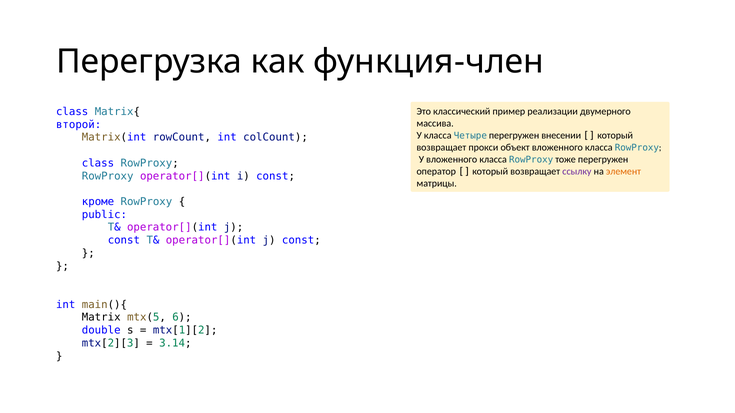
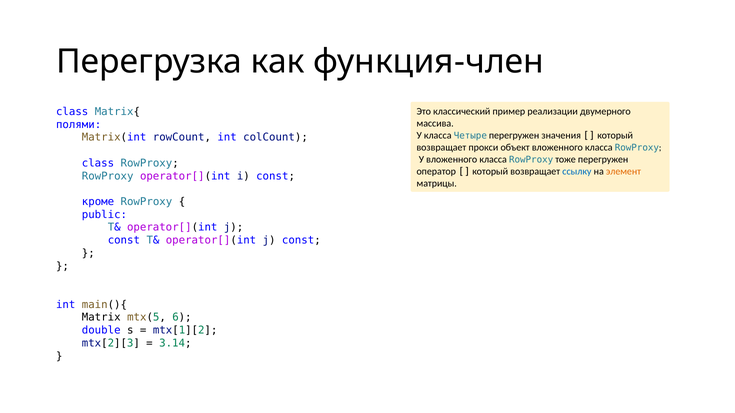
второй: второй -> полями
внесении: внесении -> значения
ссылку colour: purple -> blue
